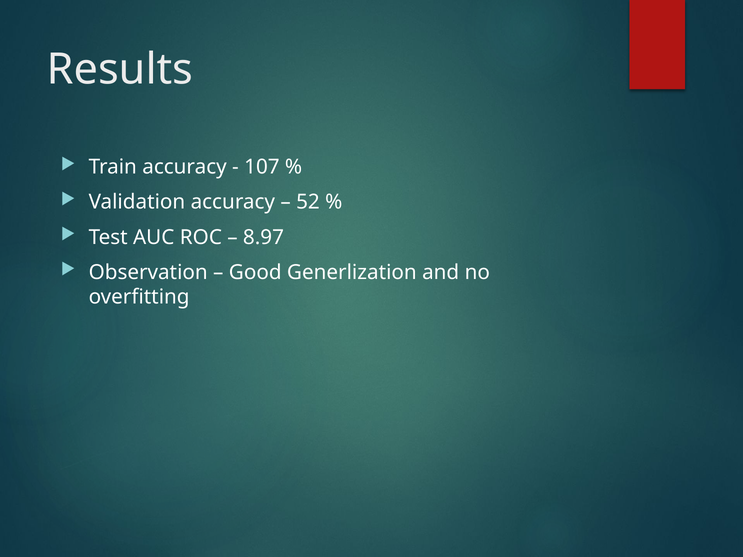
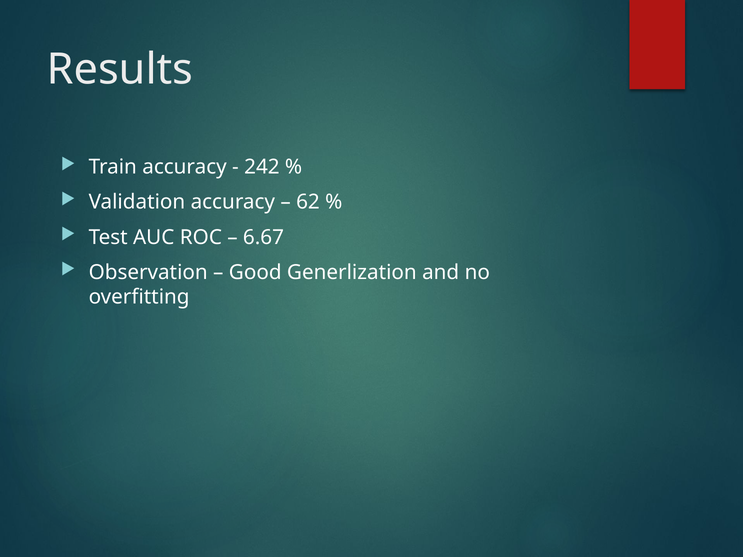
107: 107 -> 242
52: 52 -> 62
8.97: 8.97 -> 6.67
